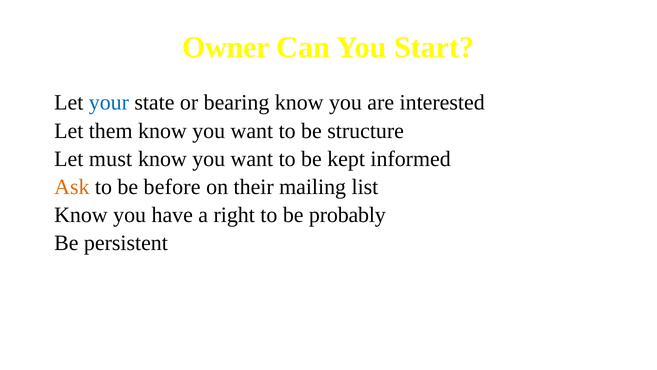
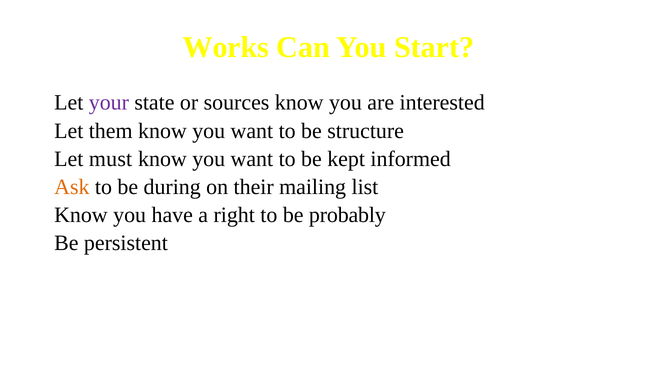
Owner: Owner -> Works
your colour: blue -> purple
bearing: bearing -> sources
before: before -> during
